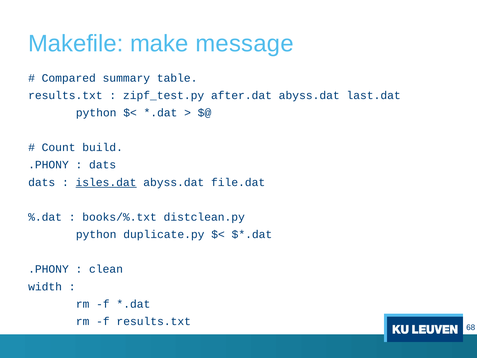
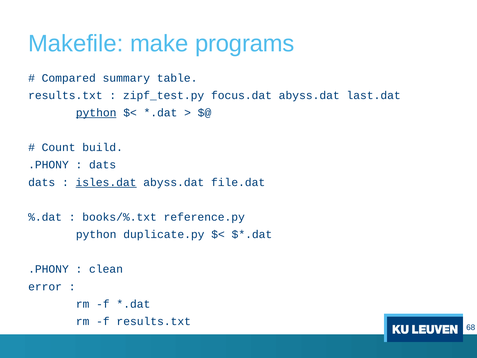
message: message -> programs
after.dat: after.dat -> focus.dat
python at (96, 113) underline: none -> present
distclean.py: distclean.py -> reference.py
width: width -> error
